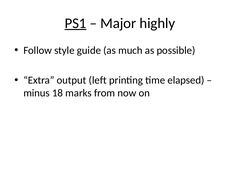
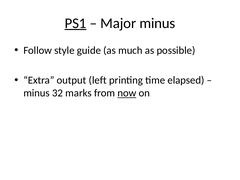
Major highly: highly -> minus
18: 18 -> 32
now underline: none -> present
